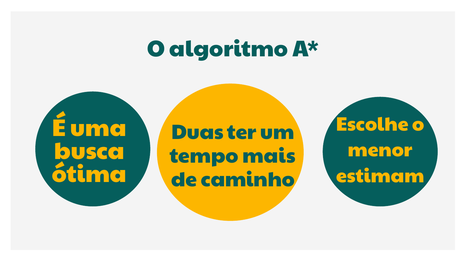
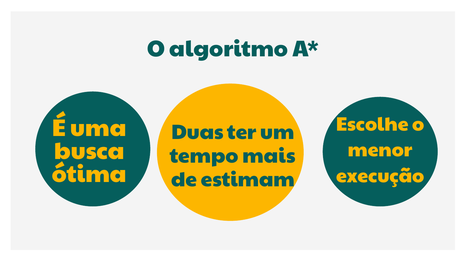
estimam: estimam -> execução
caminho: caminho -> estimam
